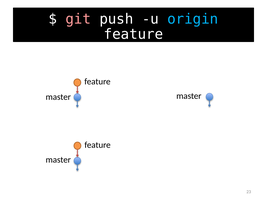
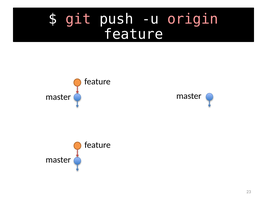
origin colour: light blue -> pink
